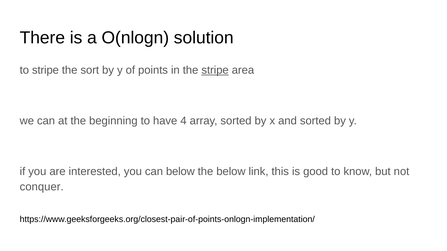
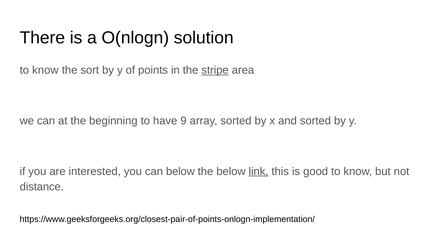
stripe at (45, 70): stripe -> know
4: 4 -> 9
link underline: none -> present
conquer: conquer -> distance
